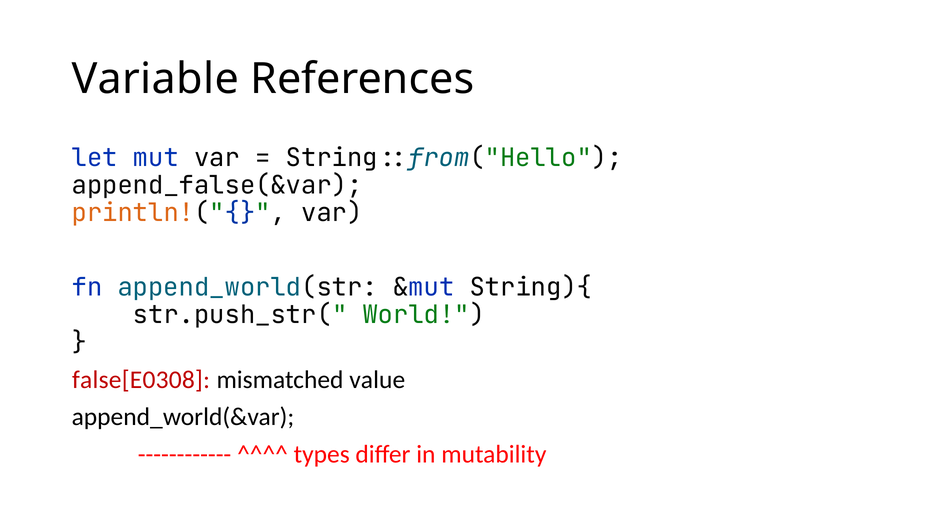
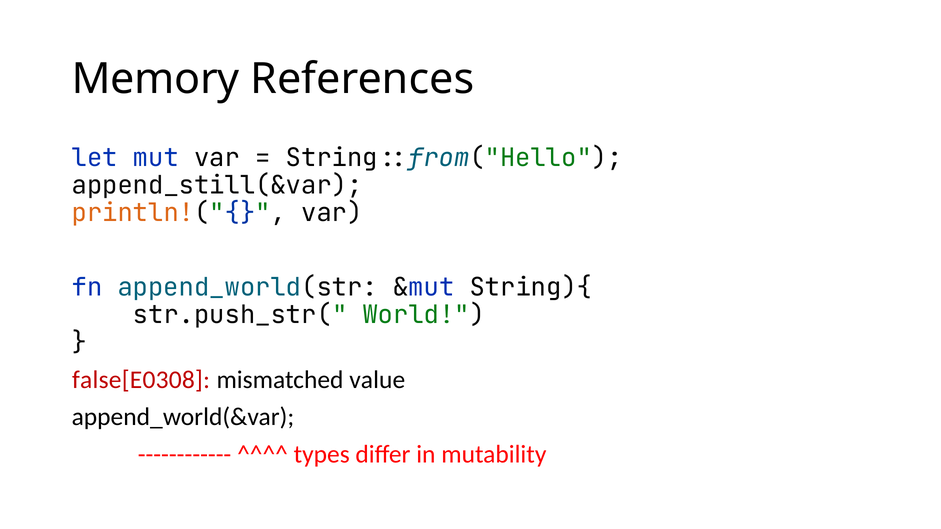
Variable: Variable -> Memory
append_false(&var: append_false(&var -> append_still(&var
